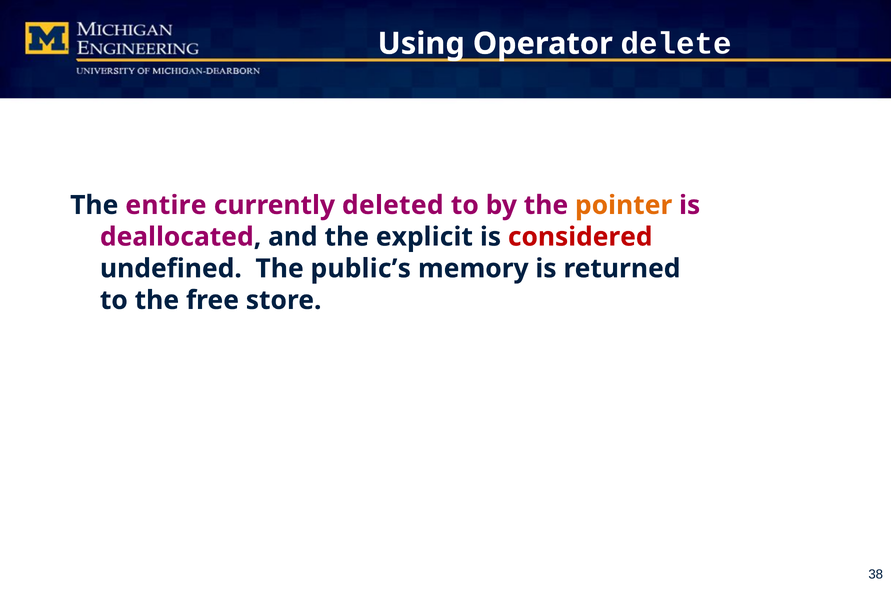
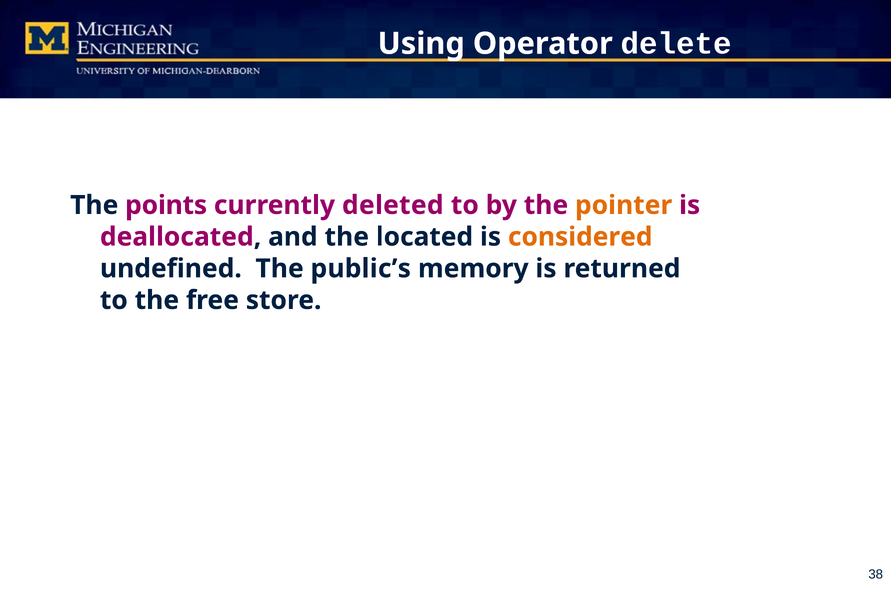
entire: entire -> points
explicit: explicit -> located
considered colour: red -> orange
